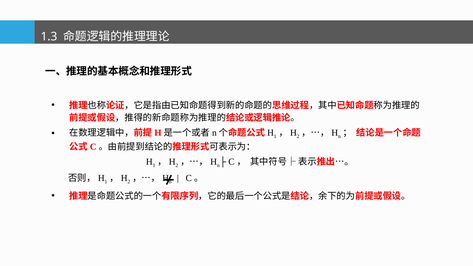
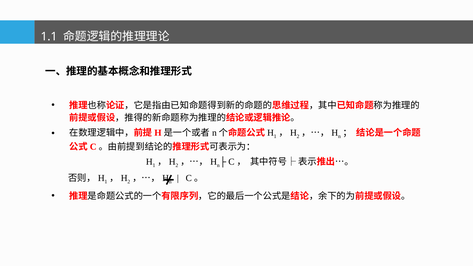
1.3: 1.3 -> 1.1
